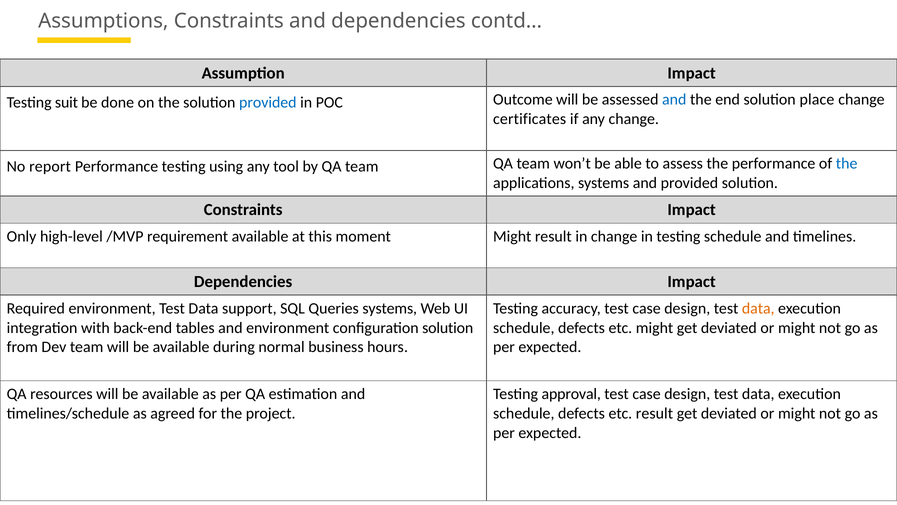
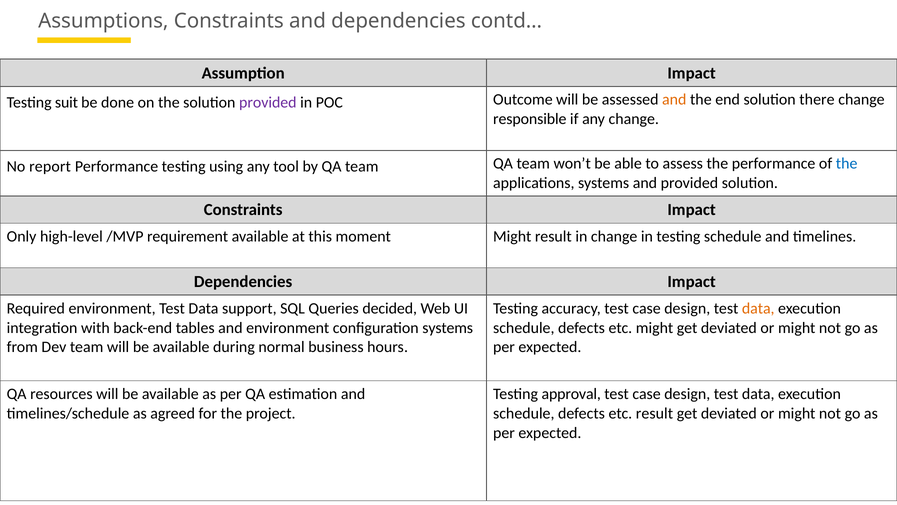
provided at (268, 103) colour: blue -> purple
and at (674, 100) colour: blue -> orange
place: place -> there
certificates: certificates -> responsible
Queries systems: systems -> decided
configuration solution: solution -> systems
